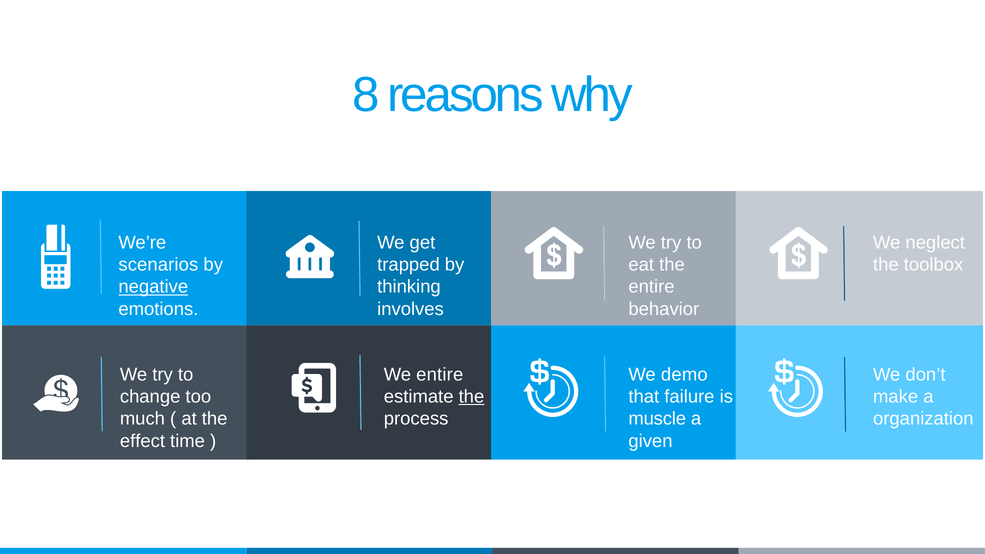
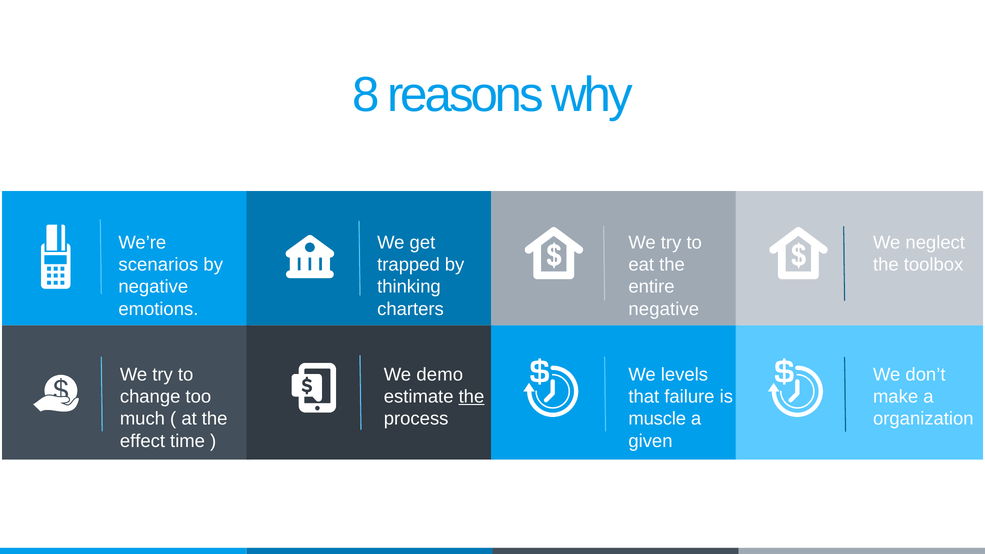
negative at (153, 287) underline: present -> none
involves: involves -> charters
behavior at (664, 309): behavior -> negative
We entire: entire -> demo
demo: demo -> levels
